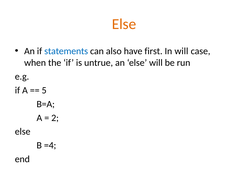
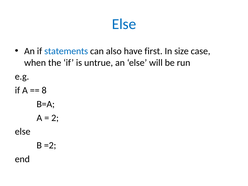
Else at (124, 24) colour: orange -> blue
In will: will -> size
5: 5 -> 8
=4: =4 -> =2
